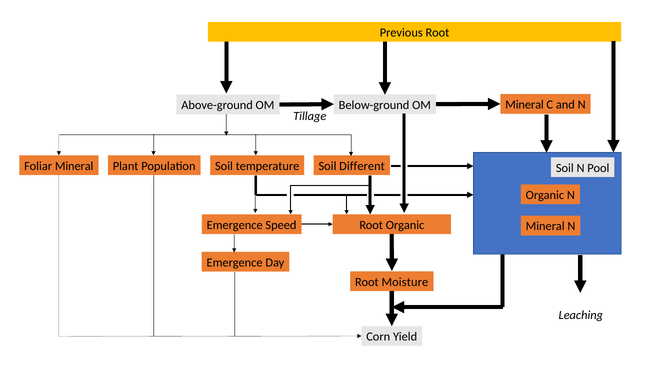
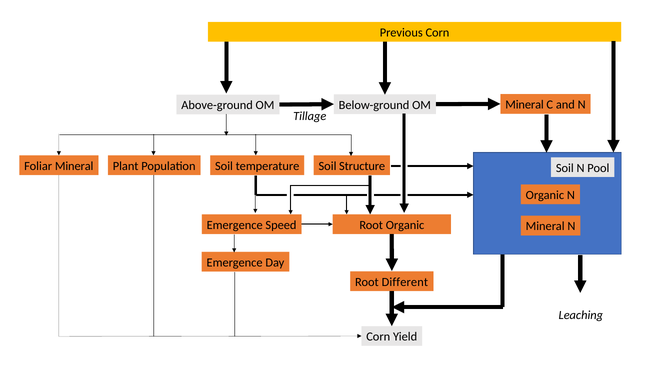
Previous Root: Root -> Corn
Different: Different -> Structure
Moisture: Moisture -> Different
